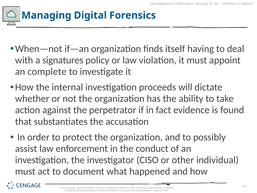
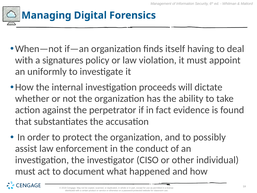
complete: complete -> uniformly
